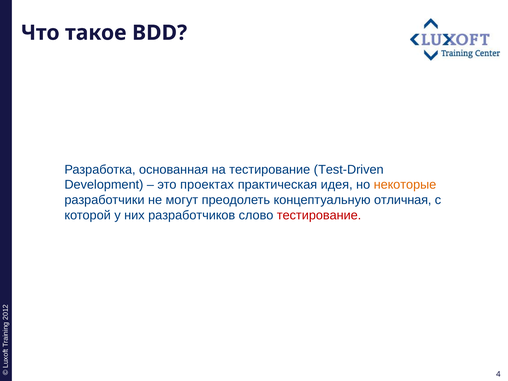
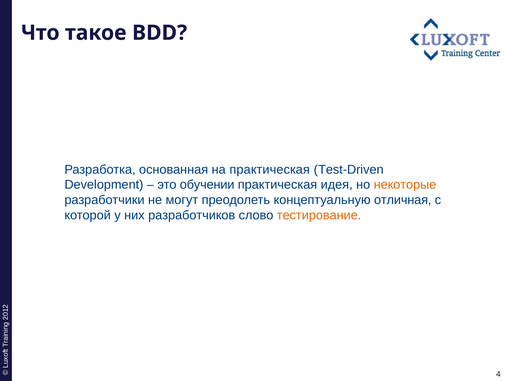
на тестирование: тестирование -> практическая
проектах: проектах -> обучении
тестирование at (319, 215) colour: red -> orange
